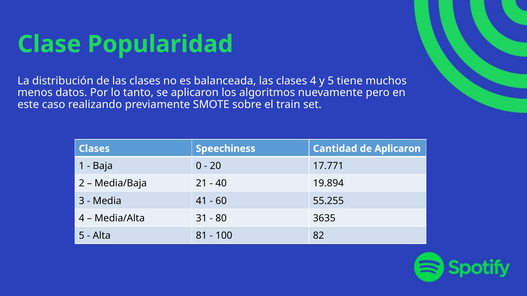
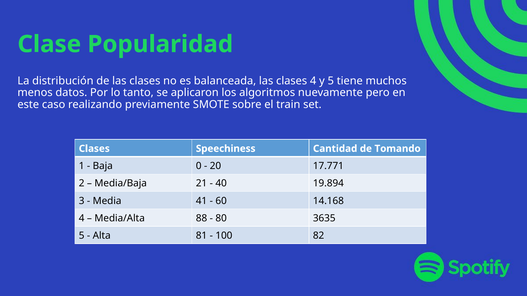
de Aplicaron: Aplicaron -> Tomando
55.255: 55.255 -> 14.168
31: 31 -> 88
